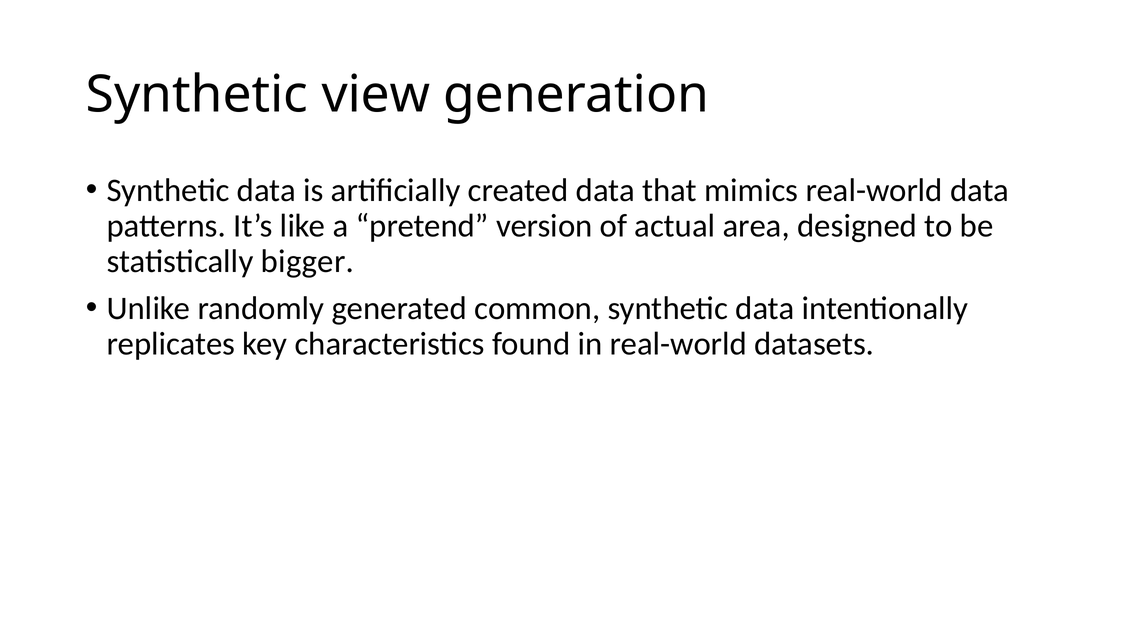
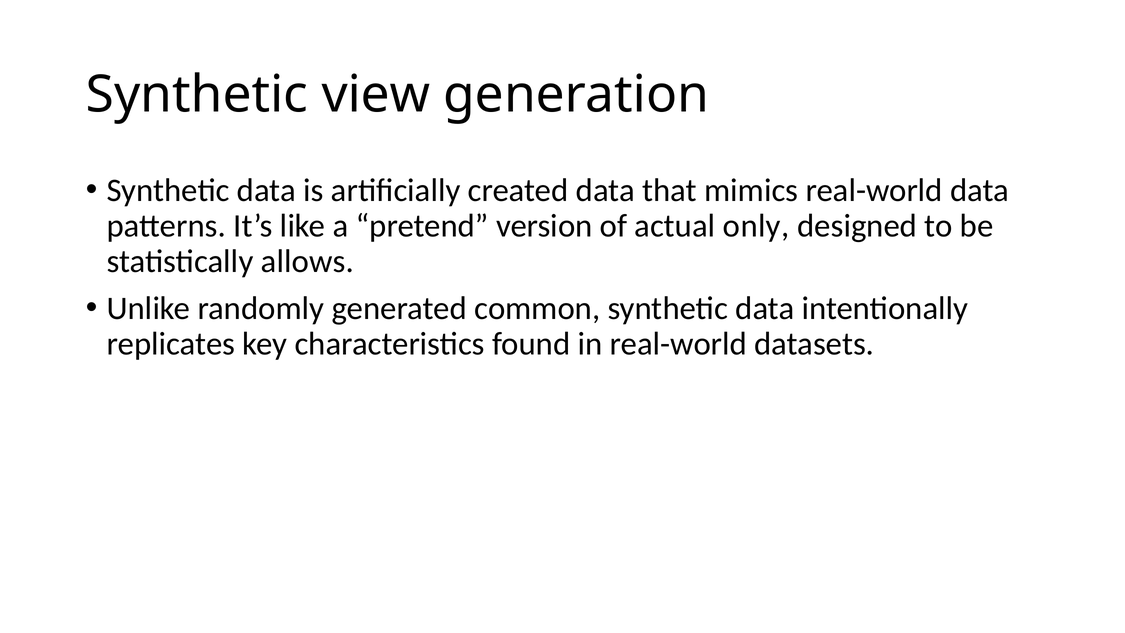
area: area -> only
bigger: bigger -> allows
